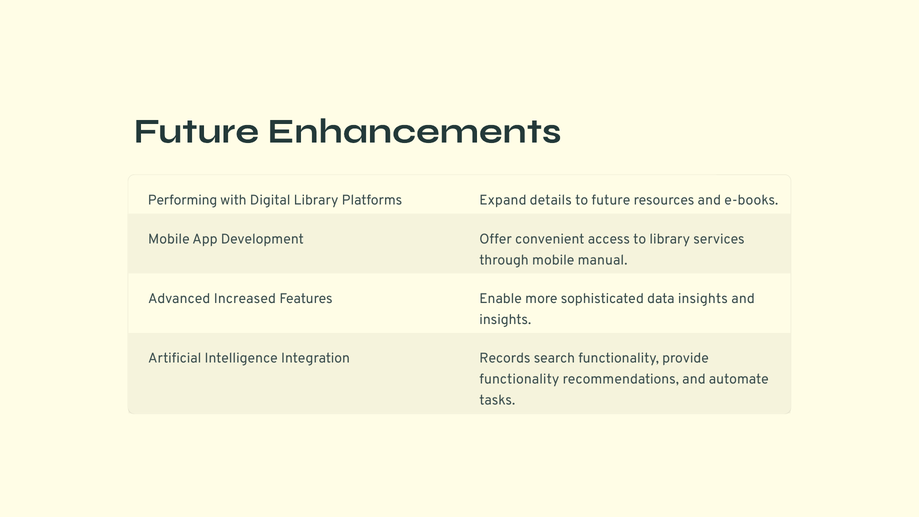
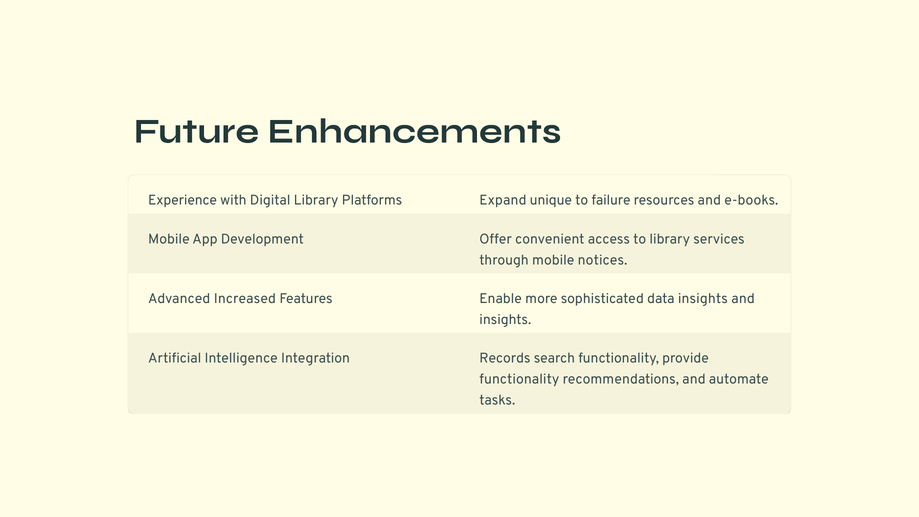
Performing: Performing -> Experience
details: details -> unique
to future: future -> failure
manual: manual -> notices
